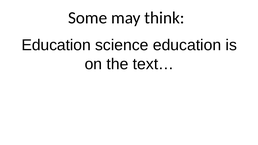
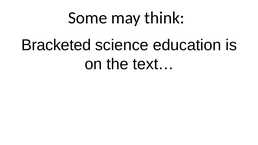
Education at (56, 45): Education -> Bracketed
